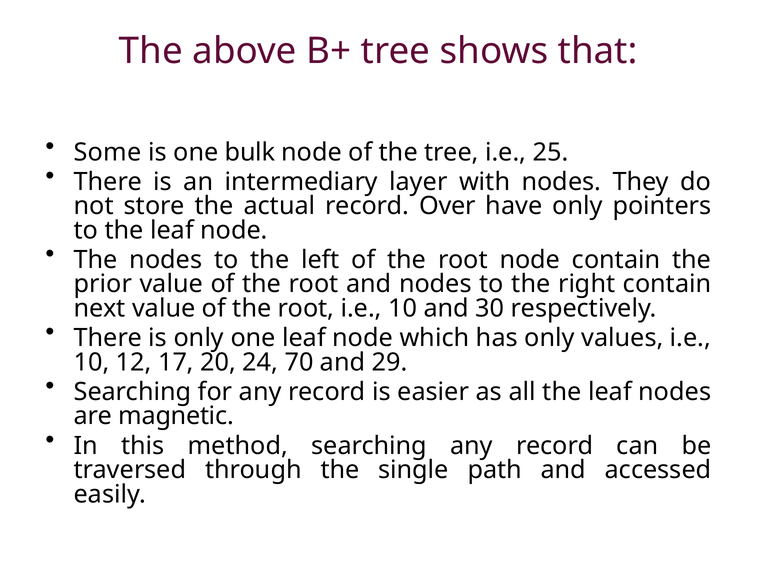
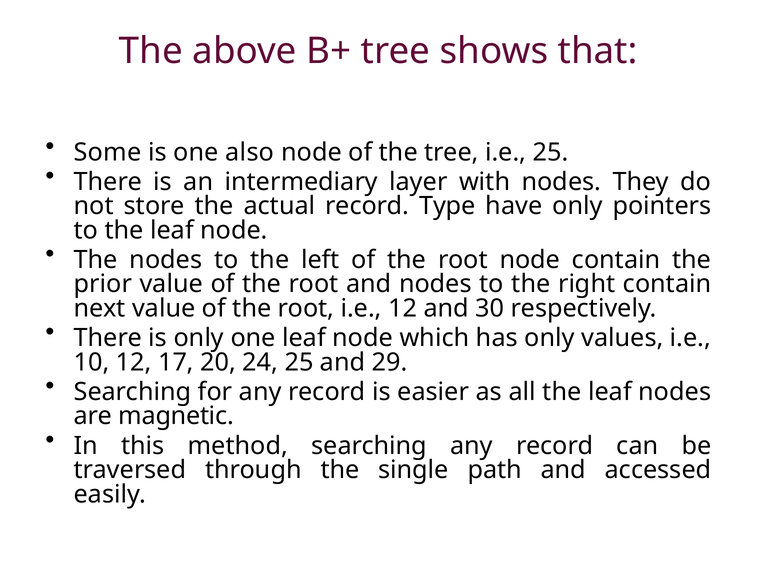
bulk: bulk -> also
Over: Over -> Type
root i.e 10: 10 -> 12
24 70: 70 -> 25
